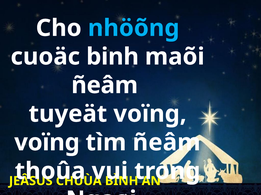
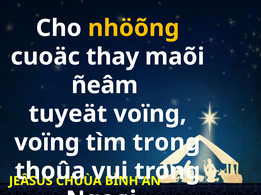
nhöõng colour: light blue -> yellow
binh: binh -> thay
tìm ñeâm: ñeâm -> trong
